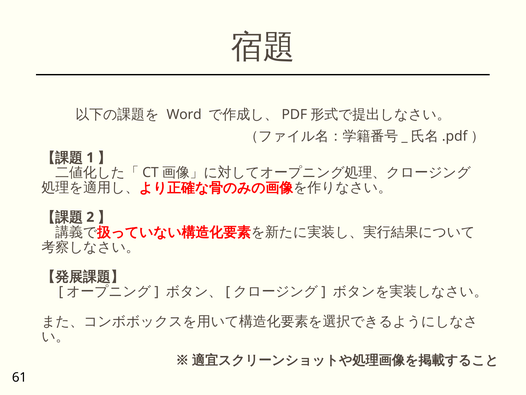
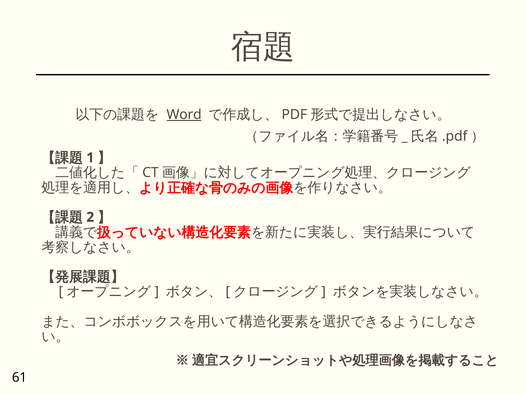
Word underline: none -> present
